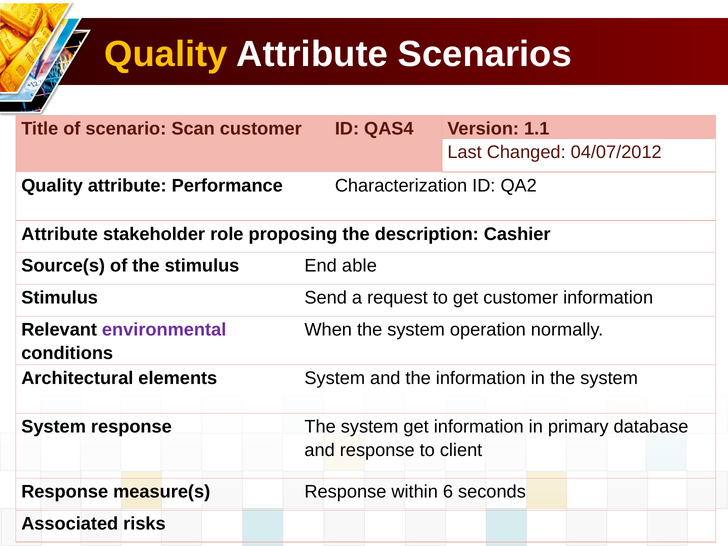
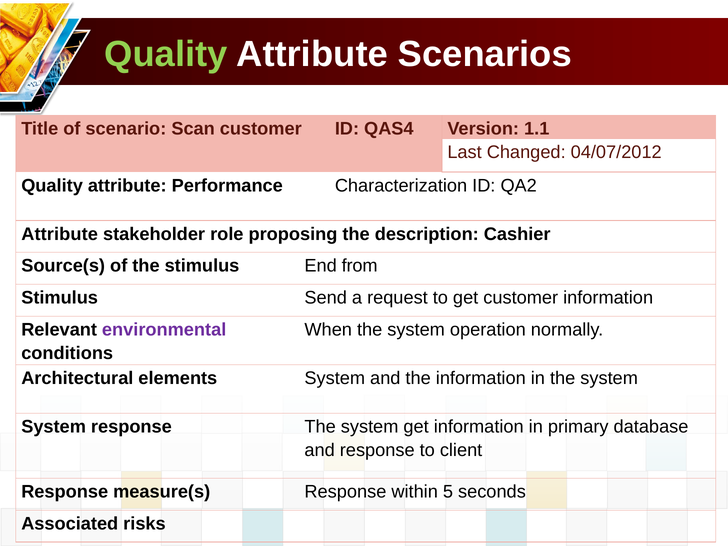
Quality at (166, 54) colour: yellow -> light green
able: able -> from
6: 6 -> 5
